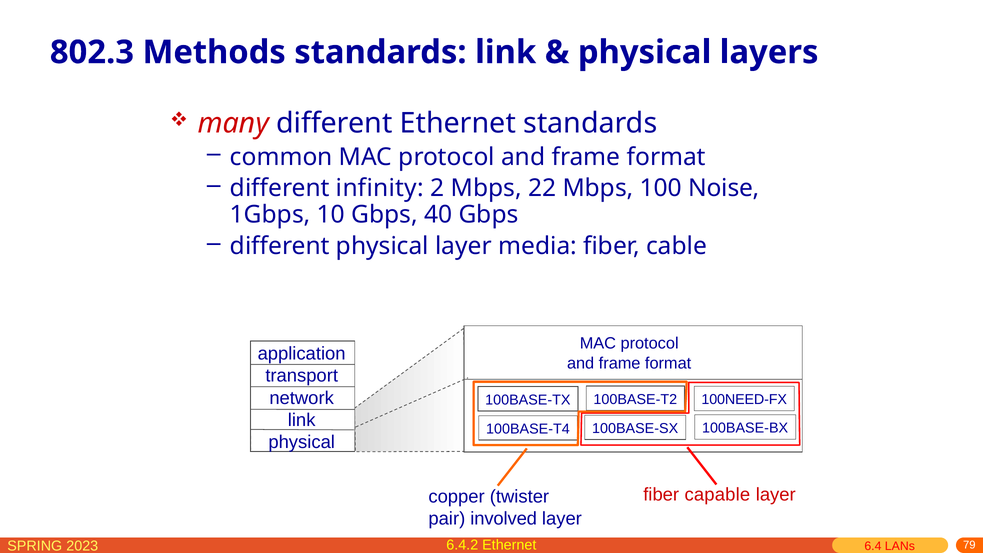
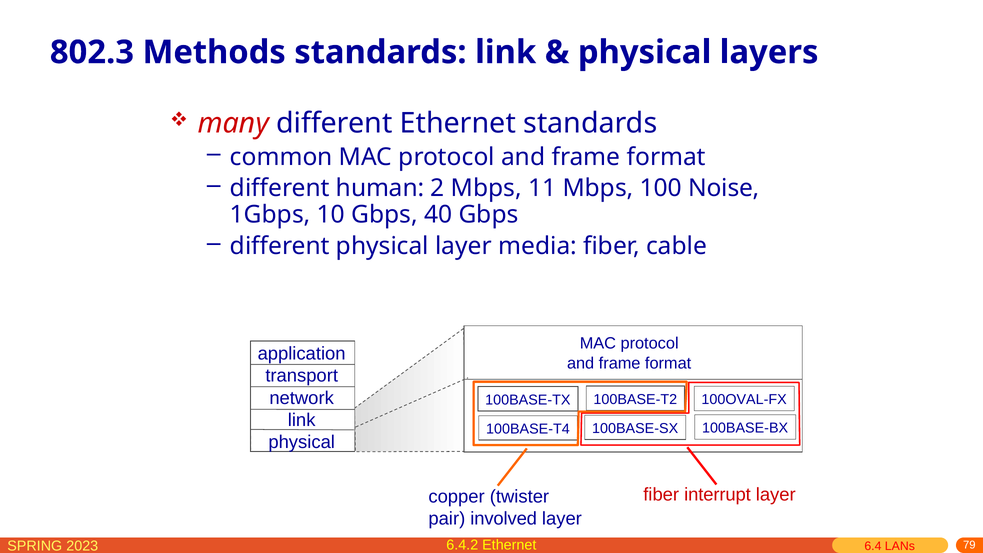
infinity: infinity -> human
22: 22 -> 11
100NEED-FX: 100NEED-FX -> 100OVAL-FX
capable: capable -> interrupt
